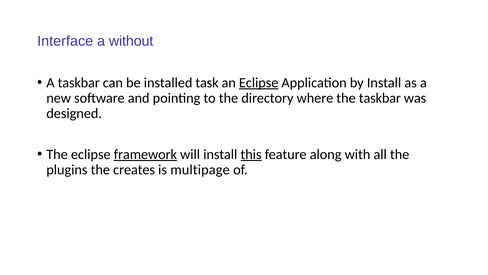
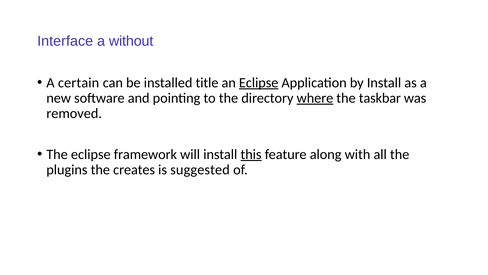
A taskbar: taskbar -> certain
task: task -> title
where underline: none -> present
designed: designed -> removed
framework underline: present -> none
multipage: multipage -> suggested
